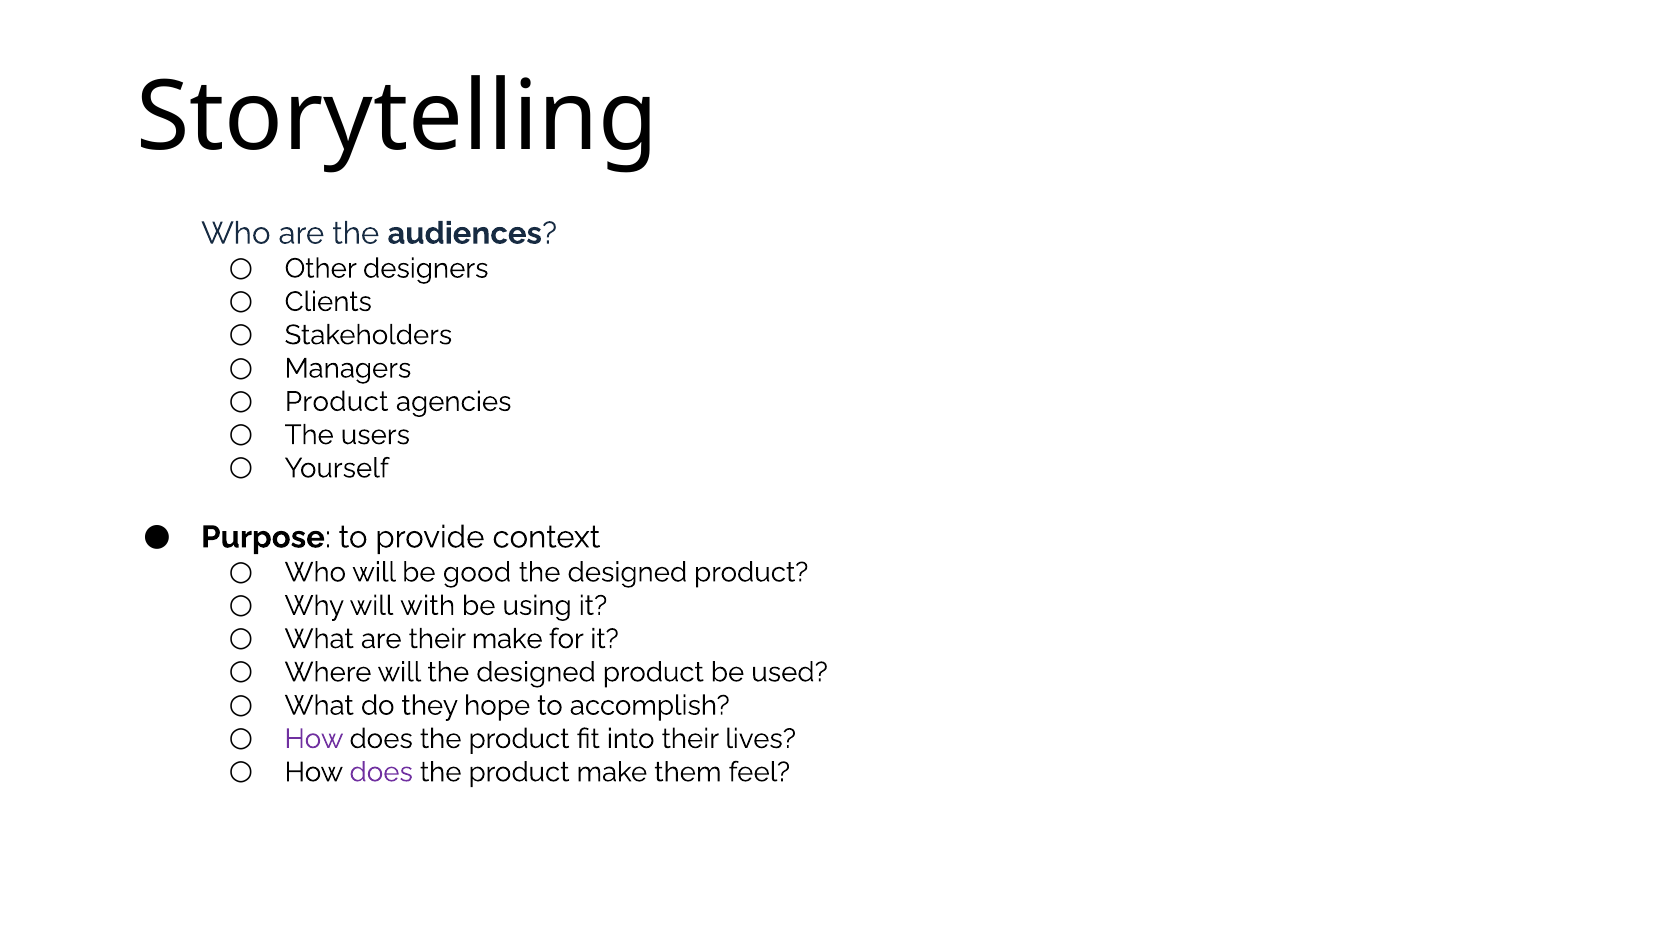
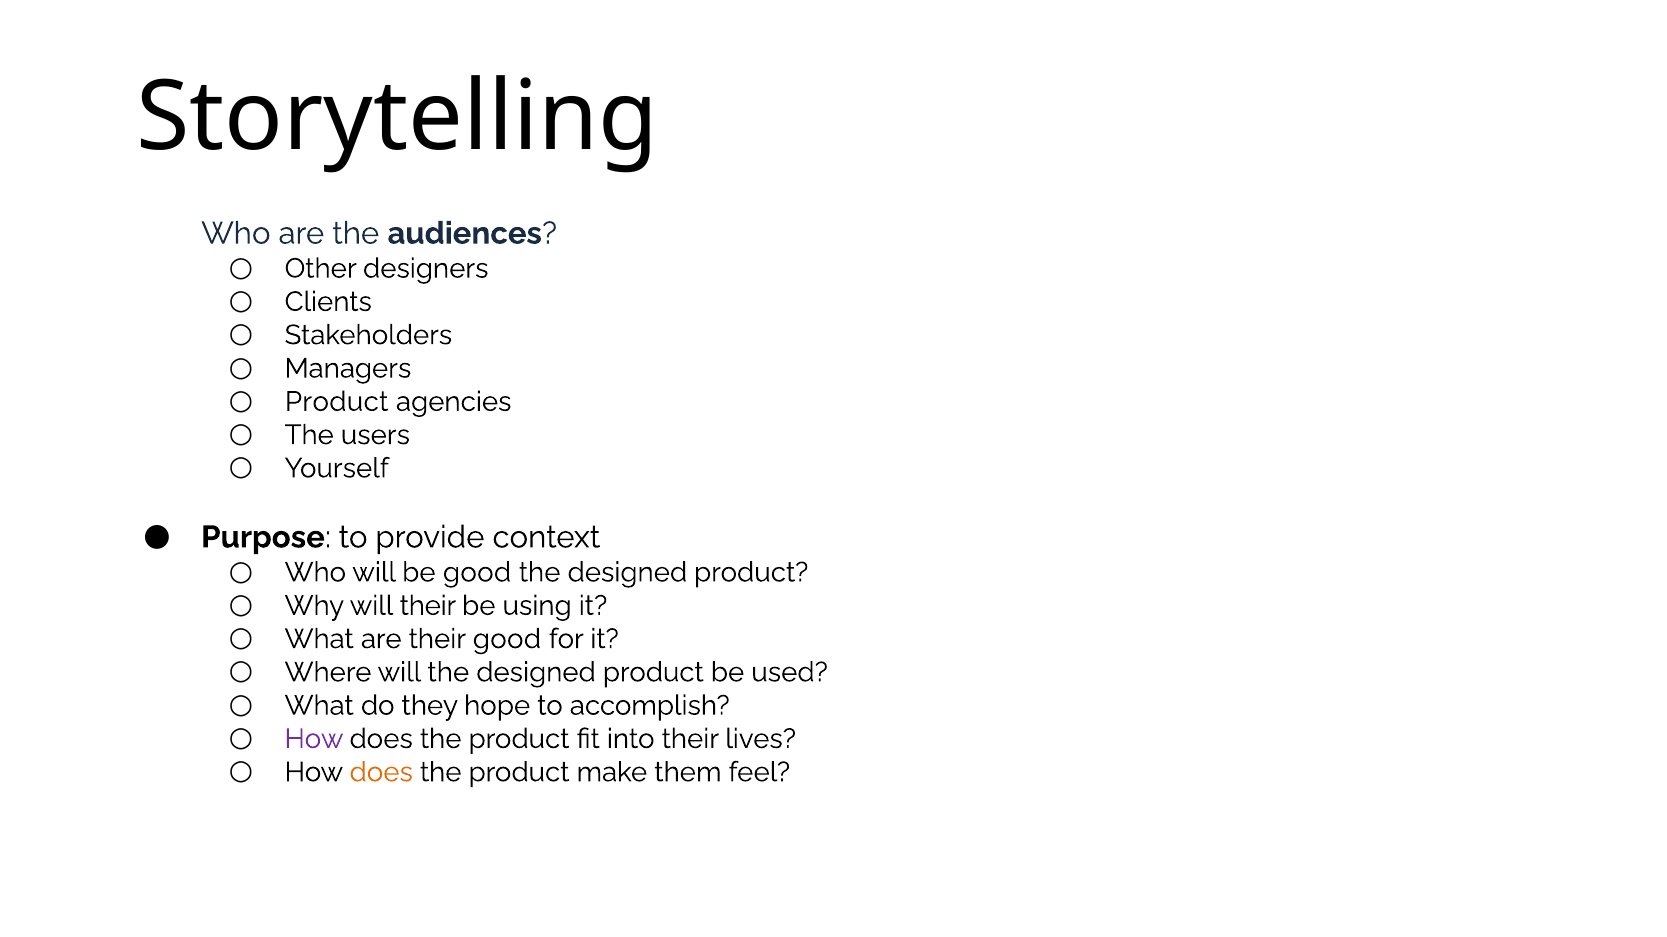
will with: with -> their
their make: make -> good
does at (381, 773) colour: purple -> orange
